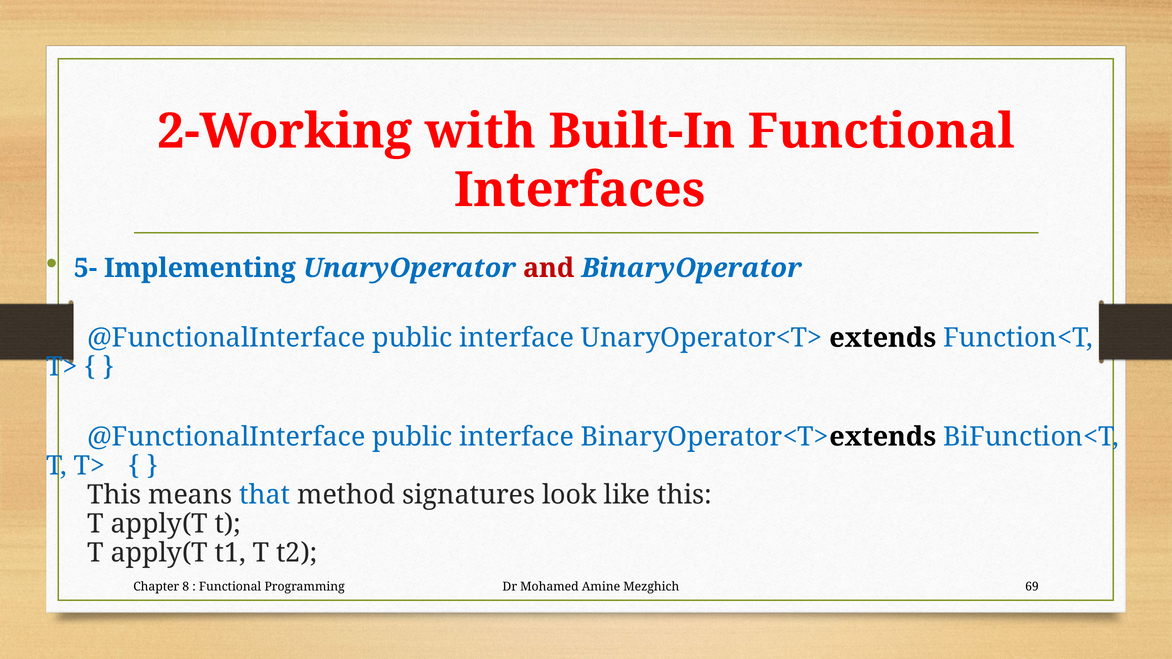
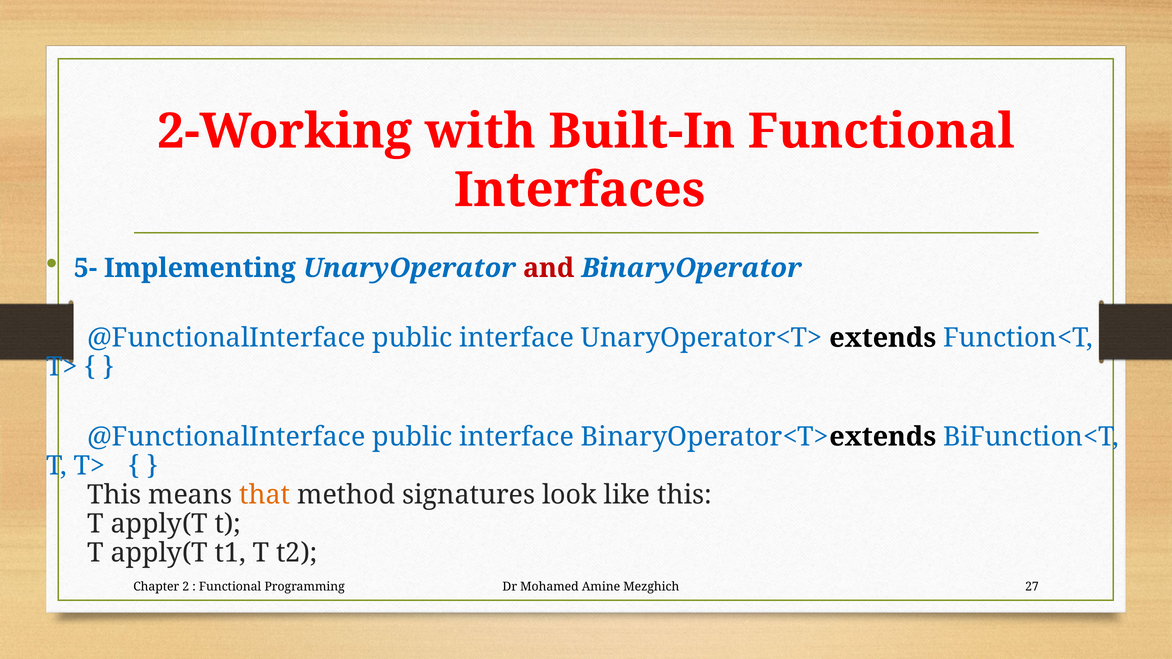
that colour: blue -> orange
8: 8 -> 2
69: 69 -> 27
